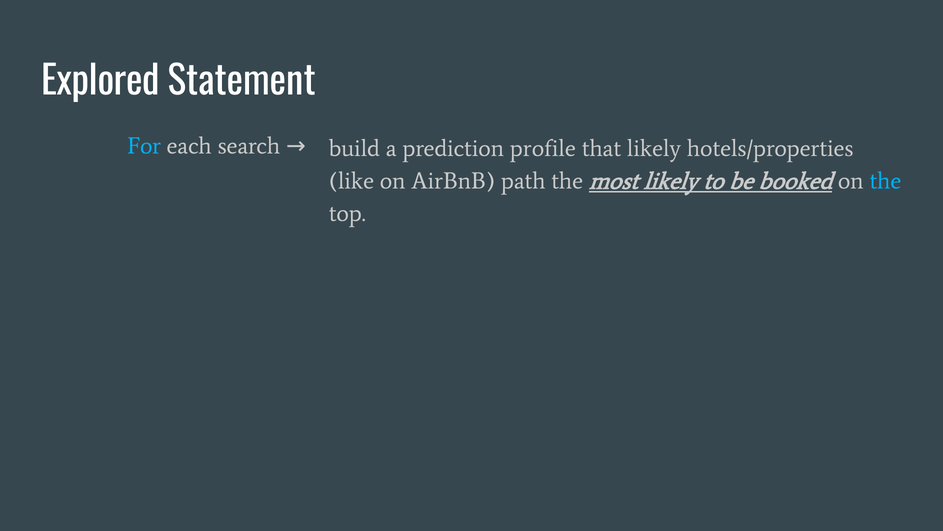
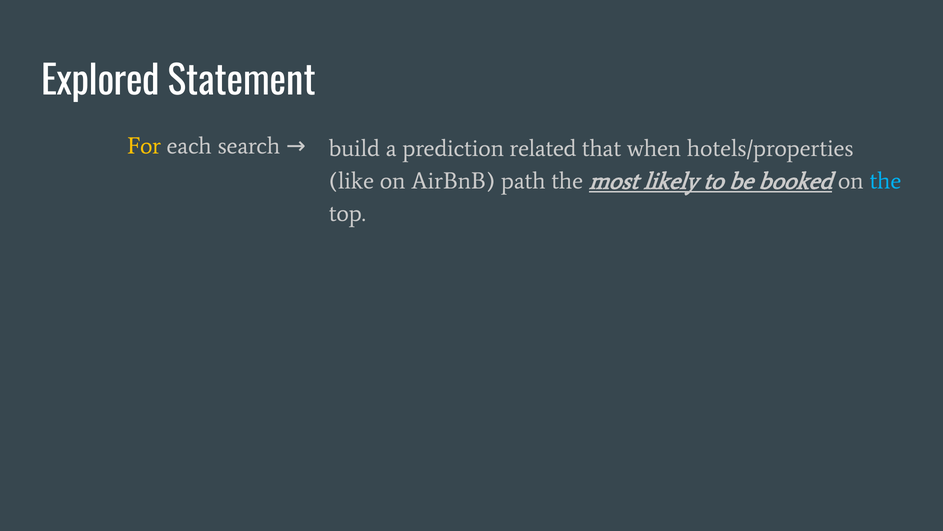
For colour: light blue -> yellow
profile: profile -> related
that likely: likely -> when
